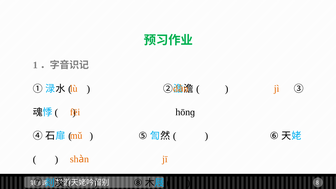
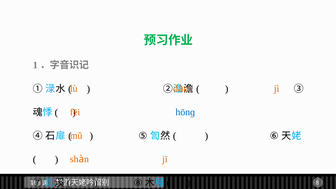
hōnɡ colour: black -> blue
